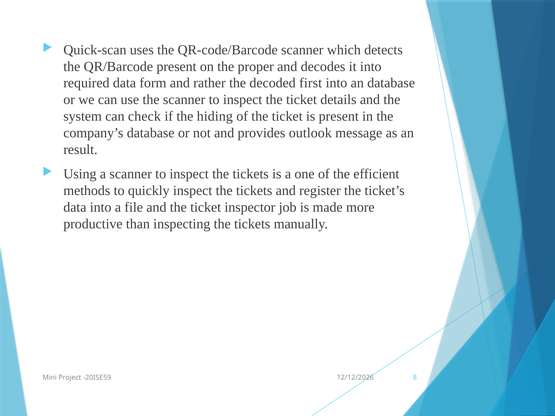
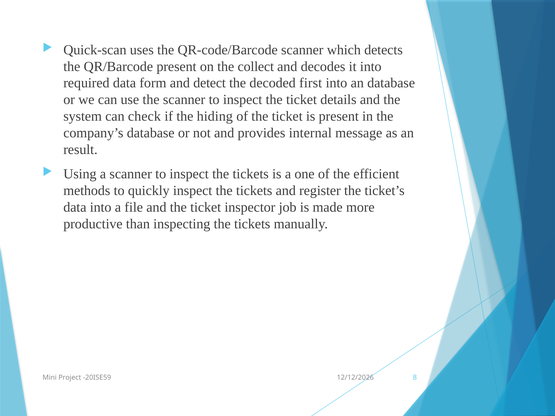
proper: proper -> collect
rather: rather -> detect
outlook: outlook -> internal
